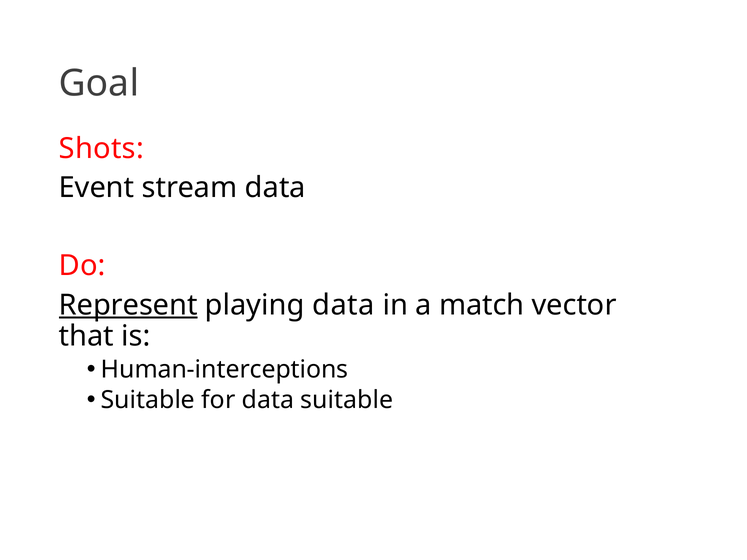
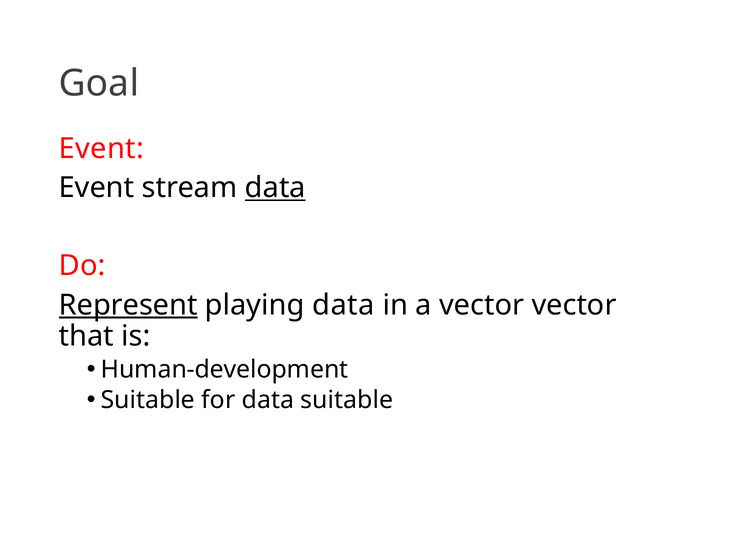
Shots at (101, 149): Shots -> Event
data at (275, 188) underline: none -> present
a match: match -> vector
Human-interceptions: Human-interceptions -> Human-development
